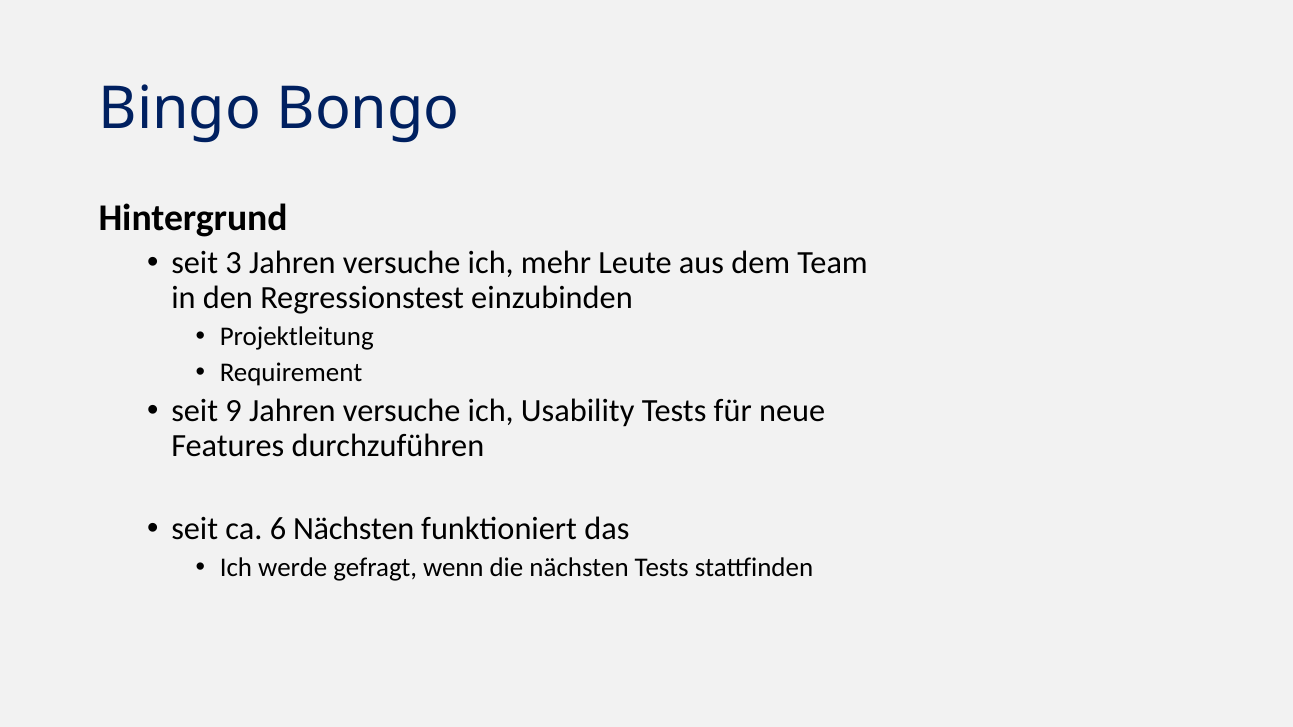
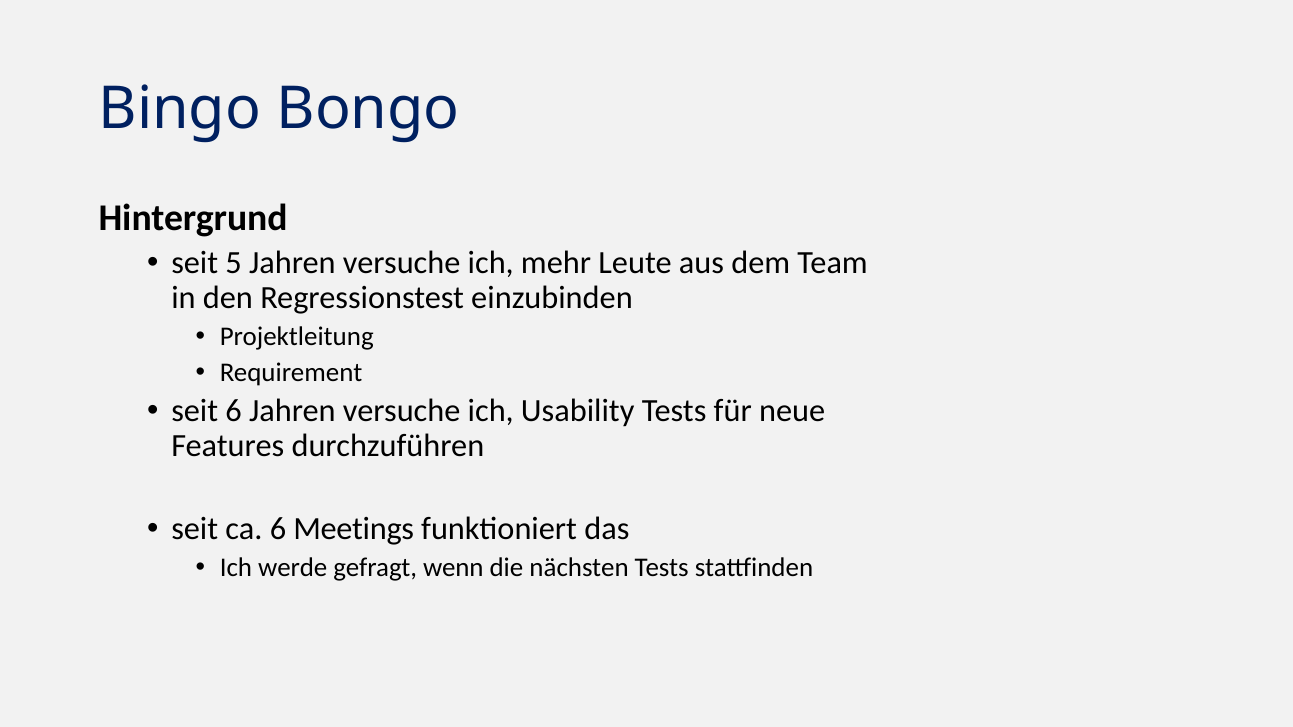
3: 3 -> 5
seit 9: 9 -> 6
6 Nächsten: Nächsten -> Meetings
